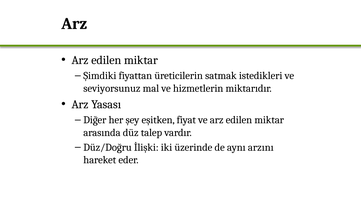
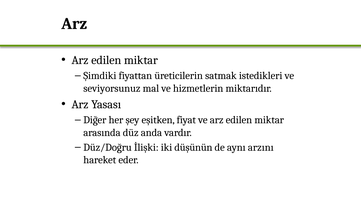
talep: talep -> anda
üzerinde: üzerinde -> düşünün
